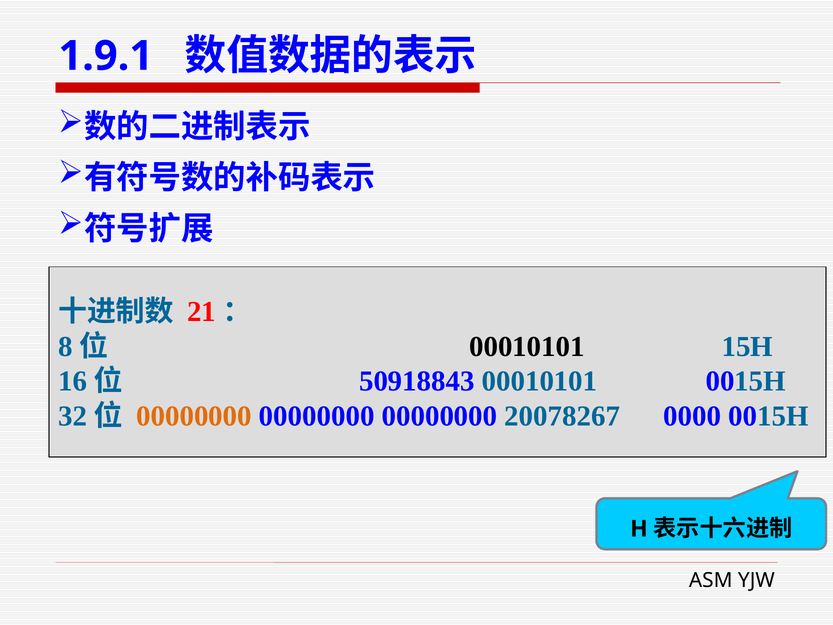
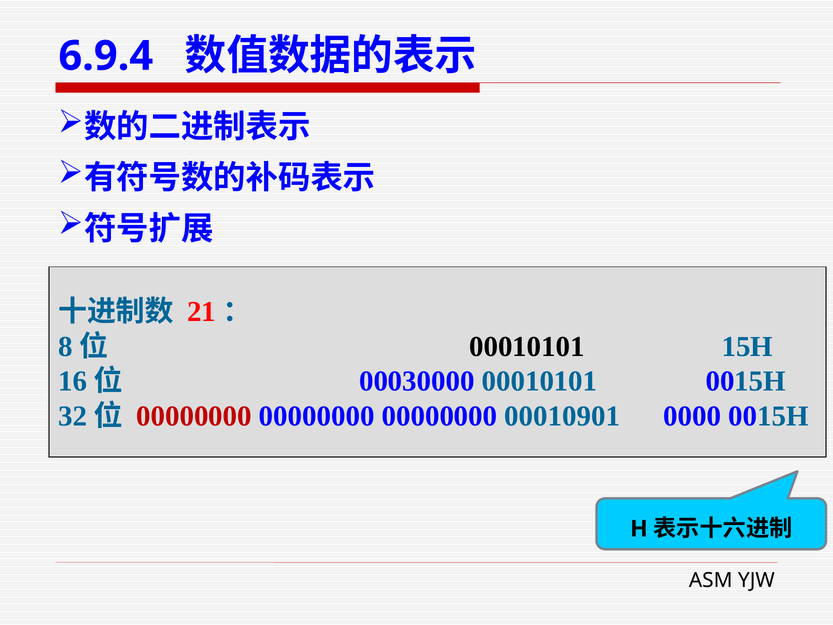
1.9.1: 1.9.1 -> 6.9.4
50918843: 50918843 -> 00030000
00000000 at (194, 416) colour: orange -> red
20078267: 20078267 -> 00010901
